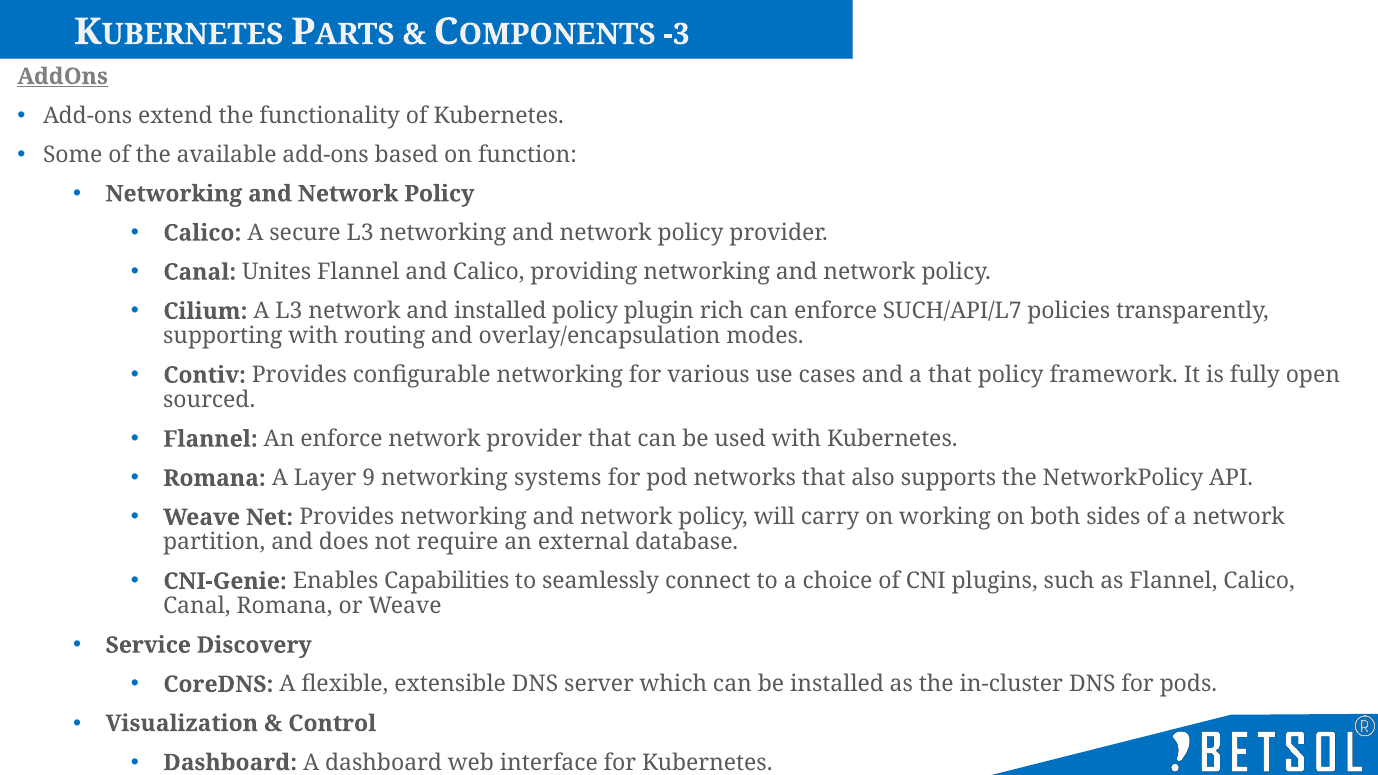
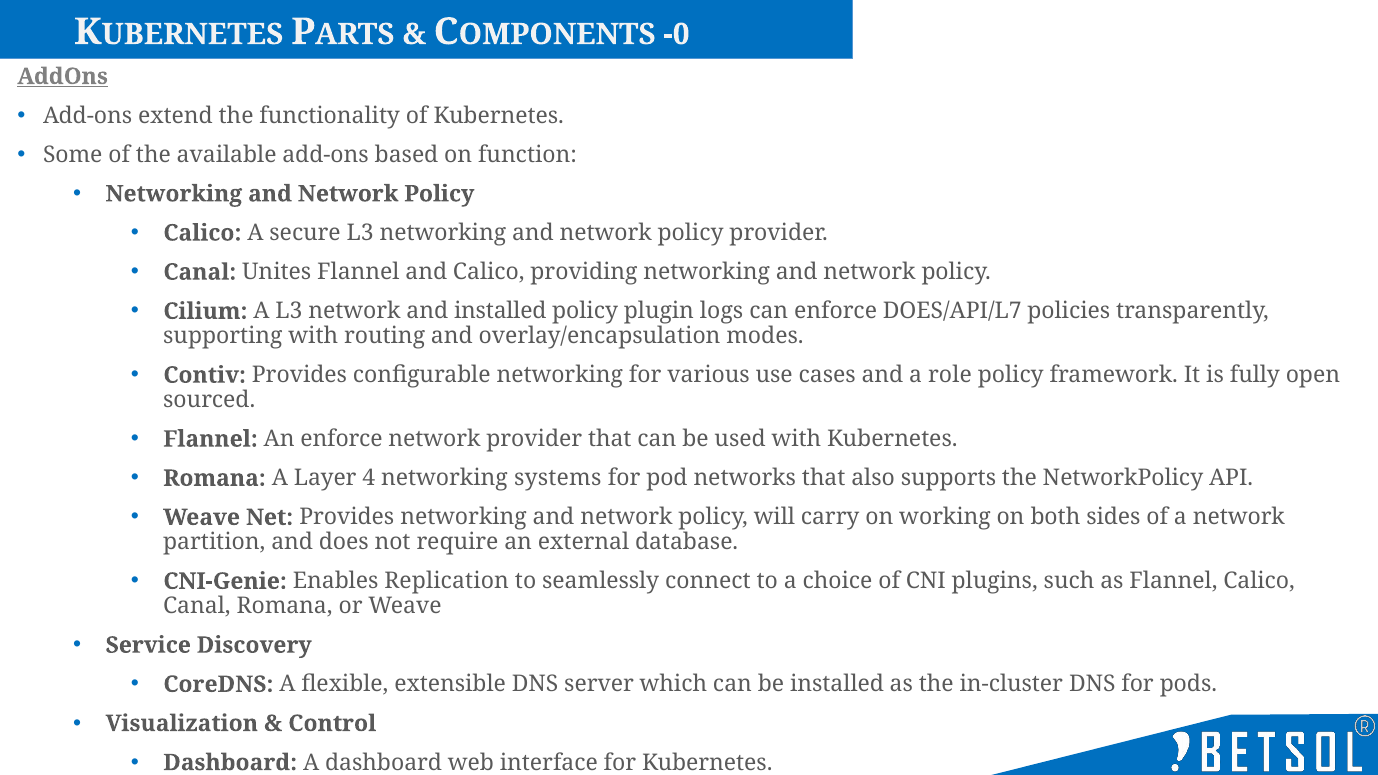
-3: -3 -> -0
rich: rich -> logs
SUCH/API/L7: SUCH/API/L7 -> DOES/API/L7
a that: that -> role
9: 9 -> 4
Capabilities: Capabilities -> Replication
